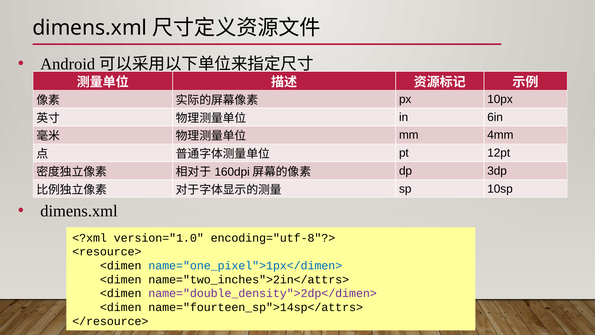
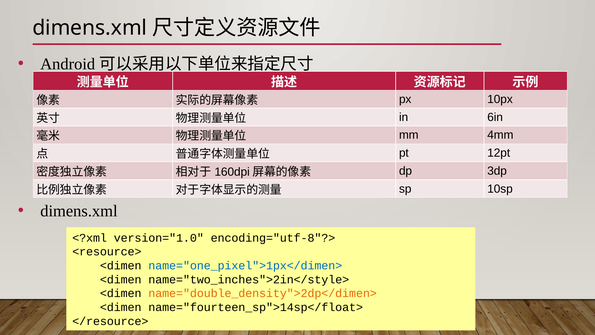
name="two_inches">2in</attrs>: name="two_inches">2in</attrs> -> name="two_inches">2in</style>
name="double_density">2dp</dimen> colour: purple -> orange
name="fourteen_sp">14sp</attrs>: name="fourteen_sp">14sp</attrs> -> name="fourteen_sp">14sp</float>
